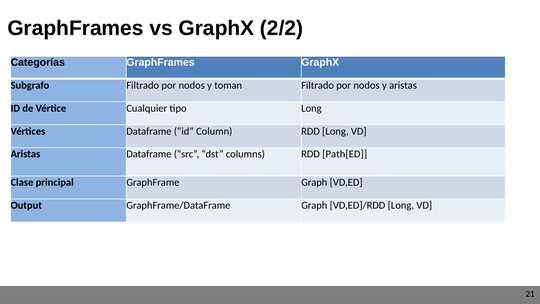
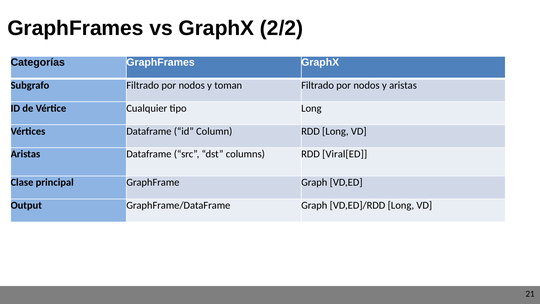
Path[ED: Path[ED -> Viral[ED
